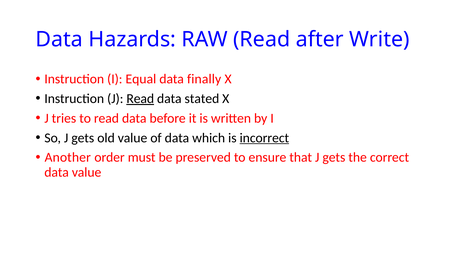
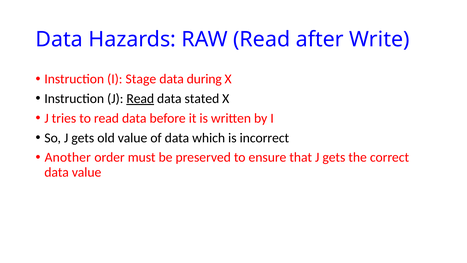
Equal: Equal -> Stage
finally: finally -> during
incorrect underline: present -> none
